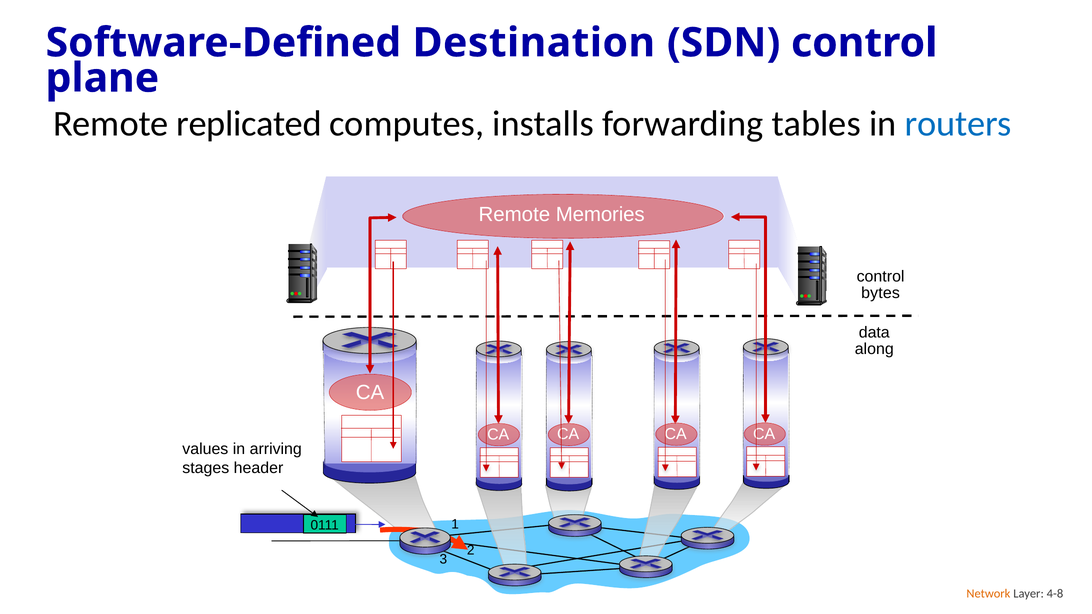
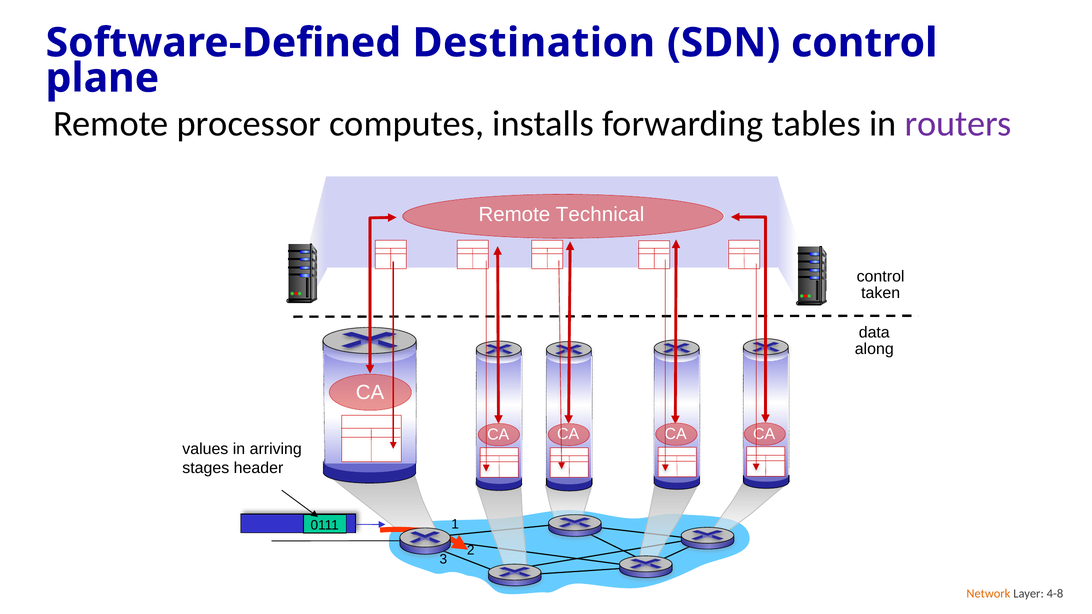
replicated: replicated -> processor
routers colour: blue -> purple
Memories: Memories -> Technical
bytes: bytes -> taken
